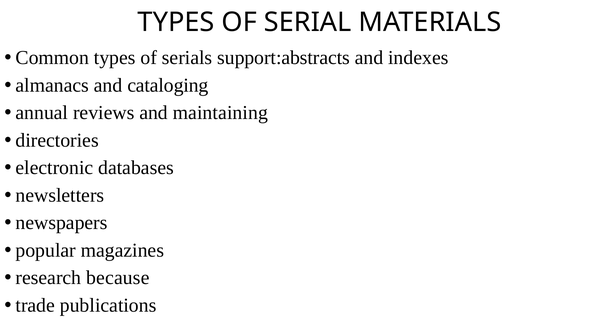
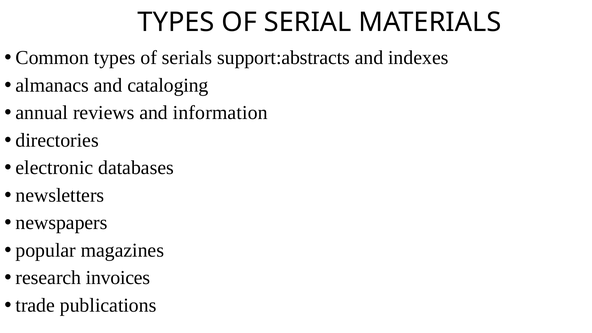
maintaining: maintaining -> information
because: because -> invoices
